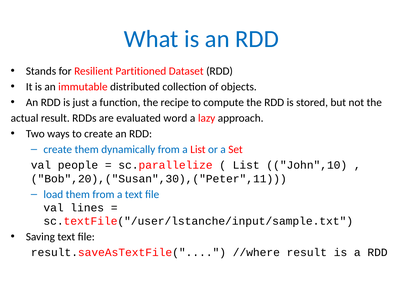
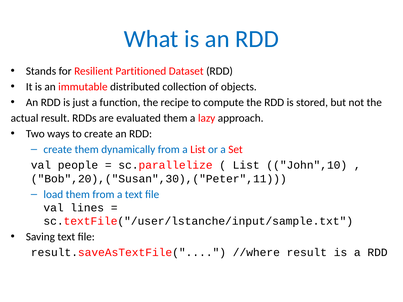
evaluated word: word -> them
